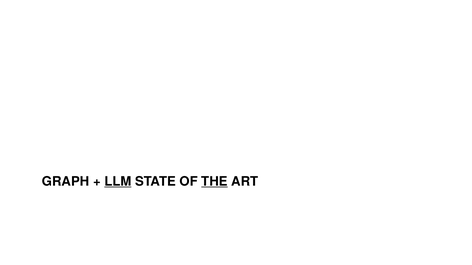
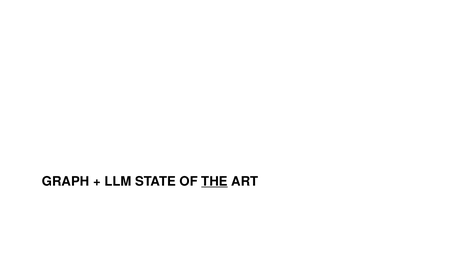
LLM underline: present -> none
